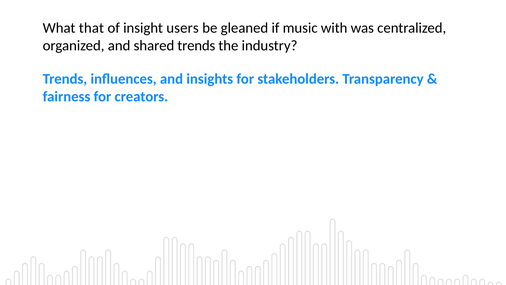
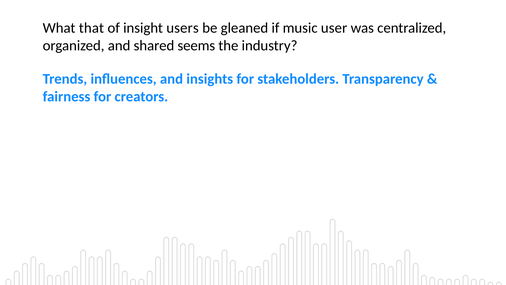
with: with -> user
shared trends: trends -> seems
